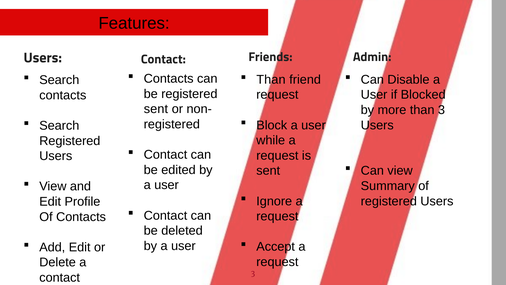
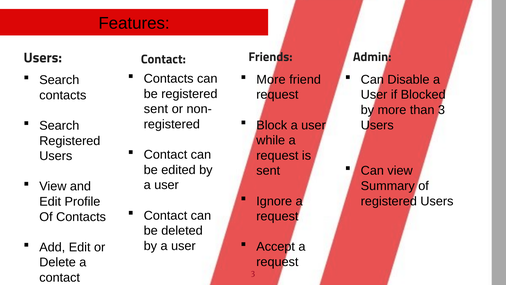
Than at (271, 79): Than -> More
